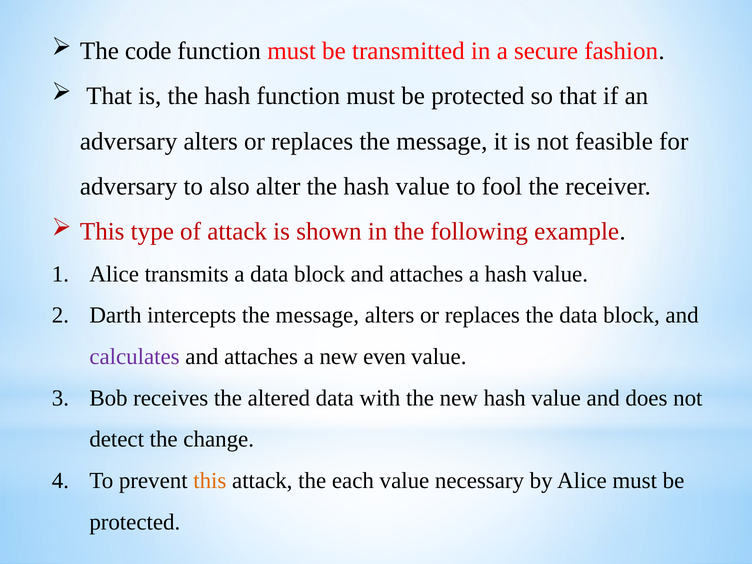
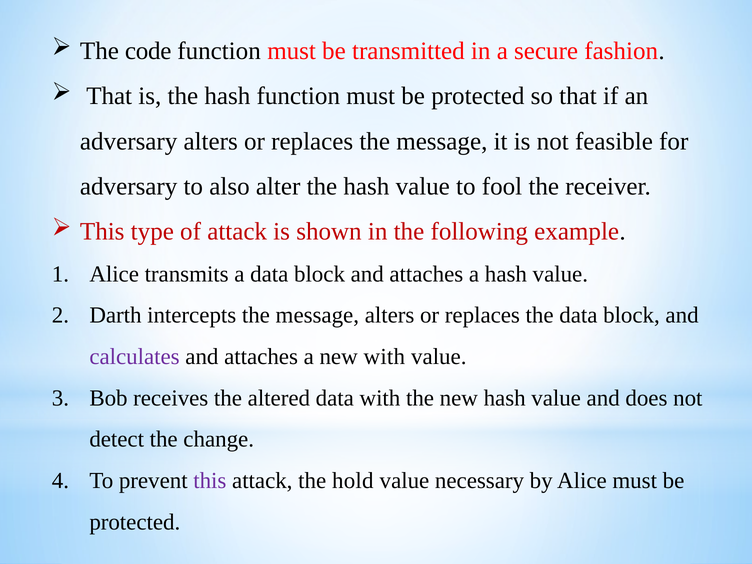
new even: even -> with
this at (210, 481) colour: orange -> purple
each: each -> hold
